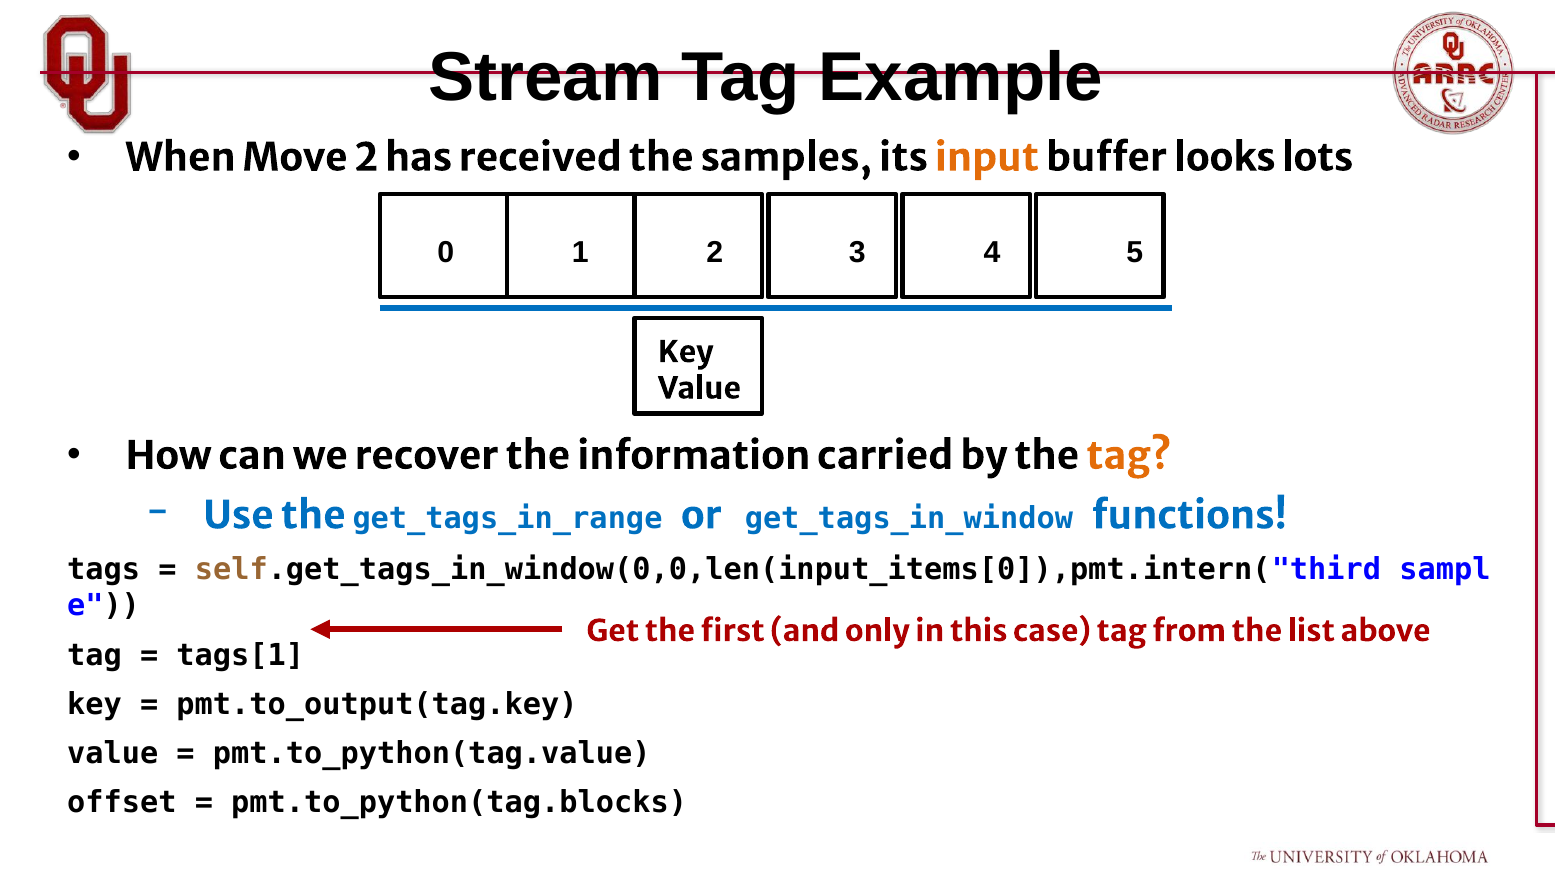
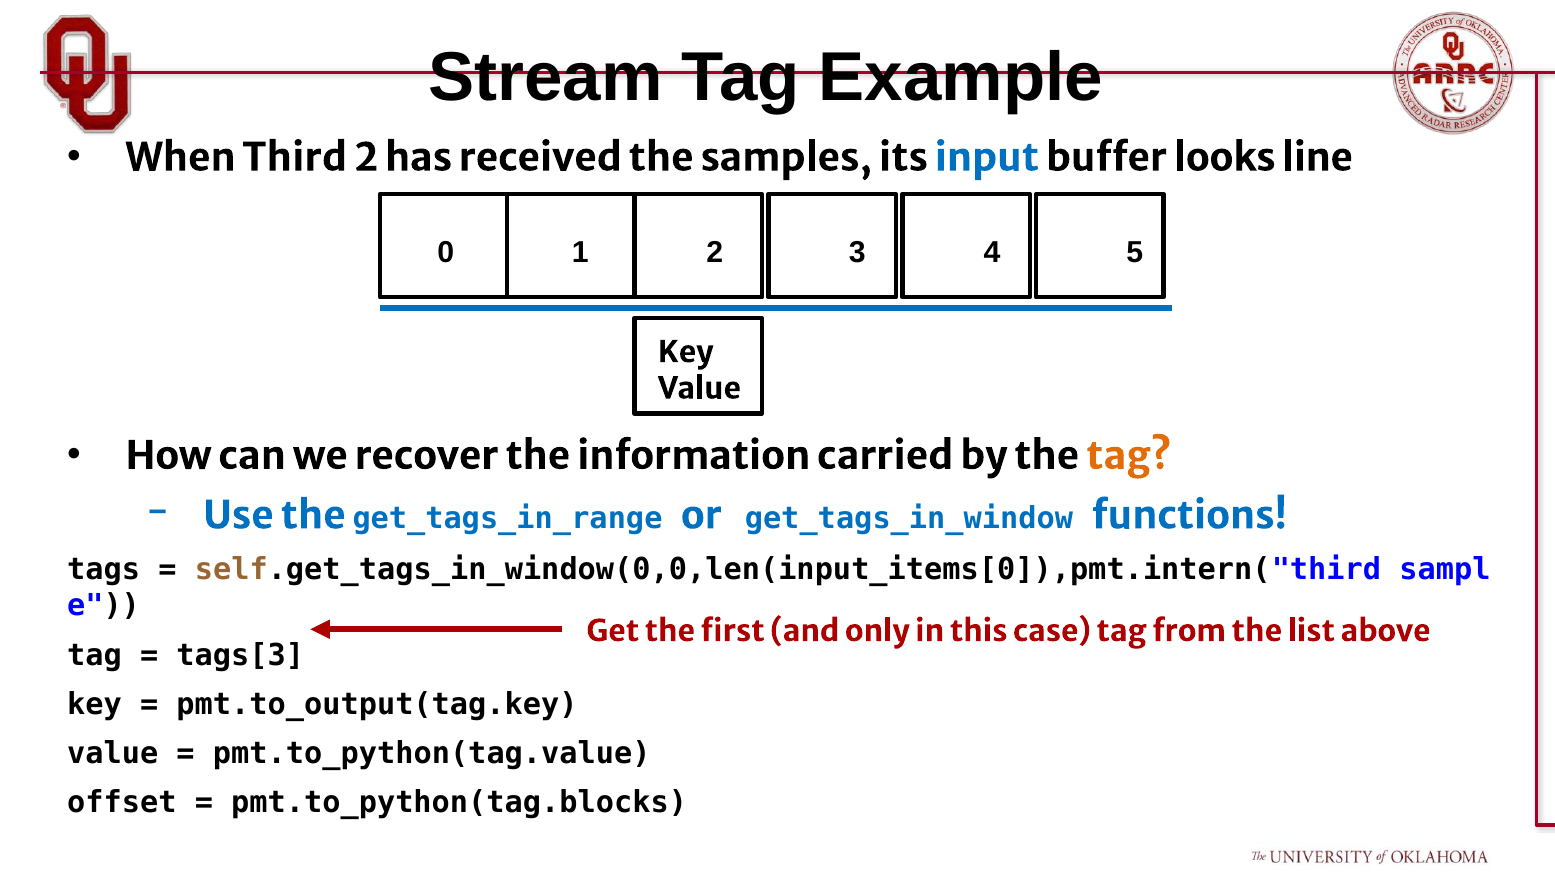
Move: Move -> Third
input colour: orange -> blue
lots: lots -> line
tags[1: tags[1 -> tags[3
